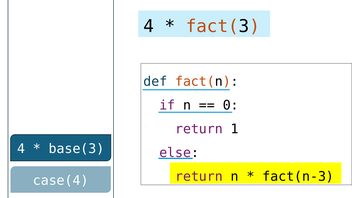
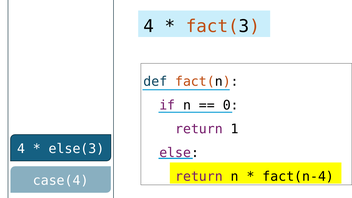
base(3: base(3 -> else(3
fact(n-3: fact(n-3 -> fact(n-4
